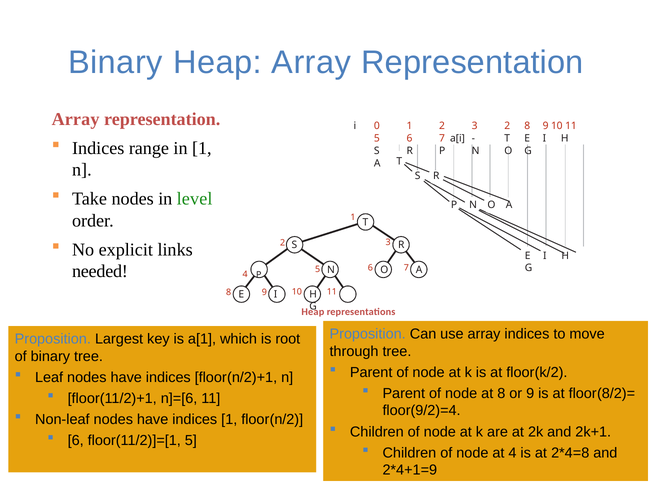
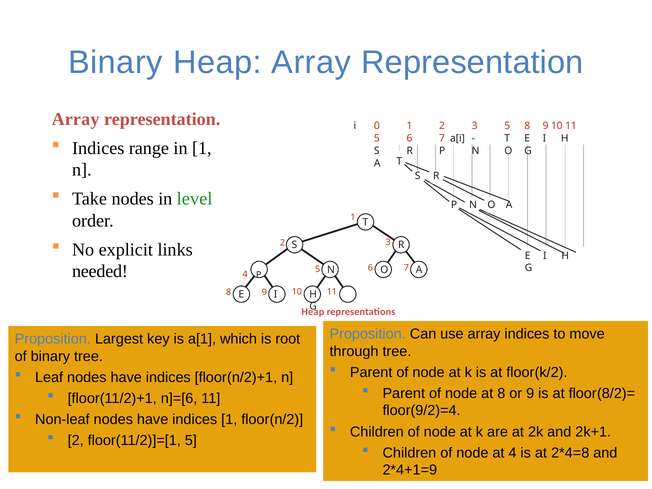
3 2: 2 -> 5
6 at (76, 440): 6 -> 2
